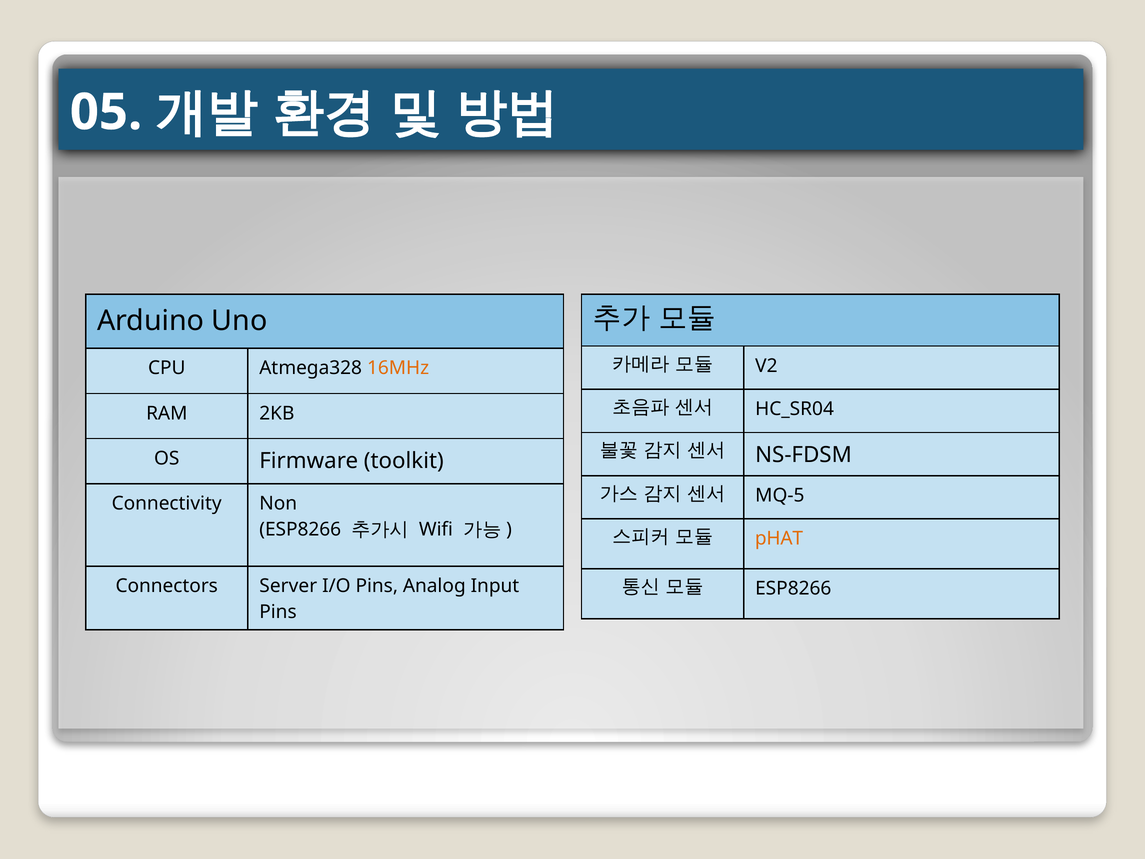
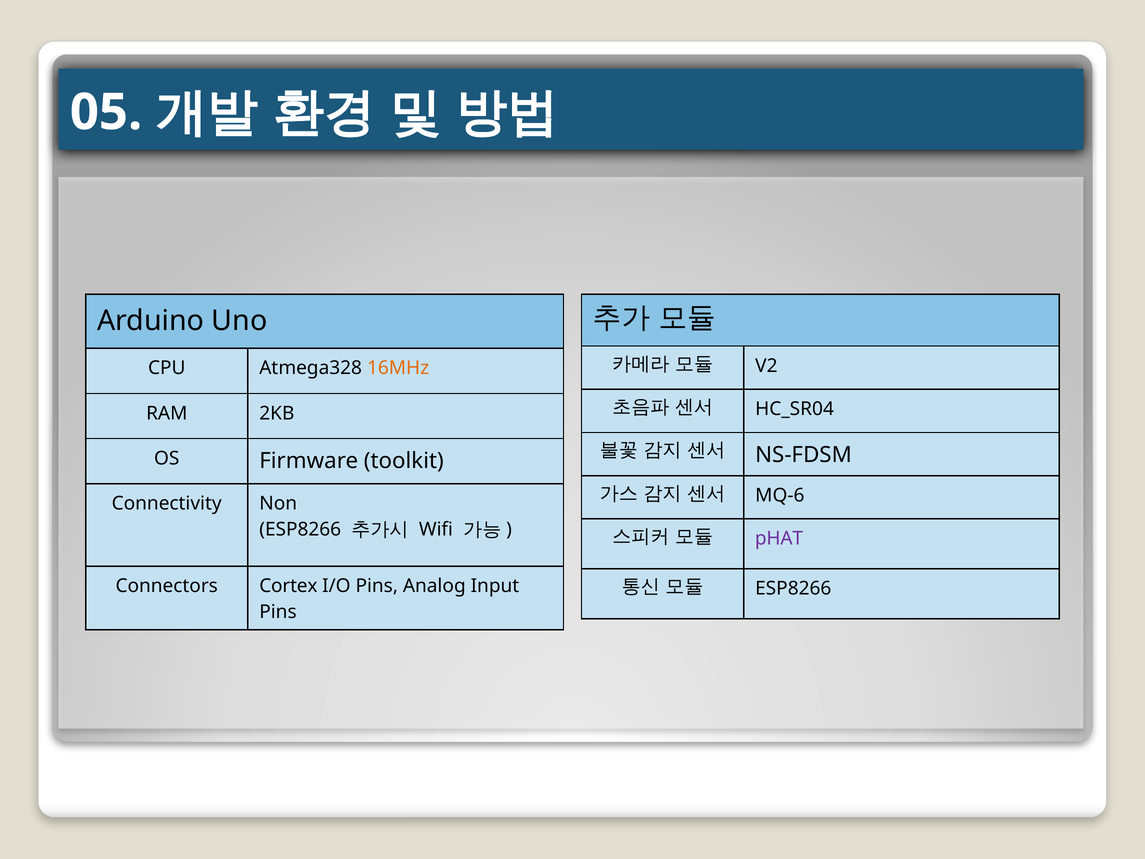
MQ-5: MQ-5 -> MQ-6
pHAT colour: orange -> purple
Server: Server -> Cortex
